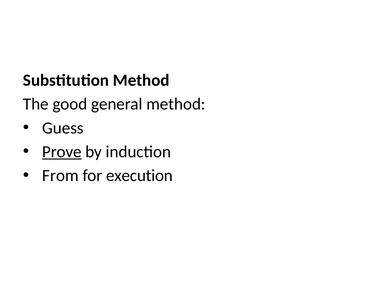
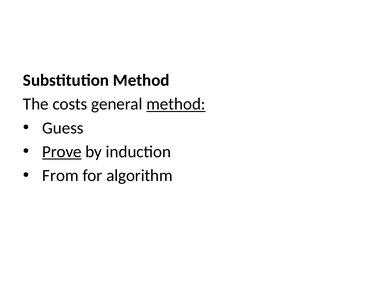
good: good -> costs
method at (176, 104) underline: none -> present
execution: execution -> algorithm
